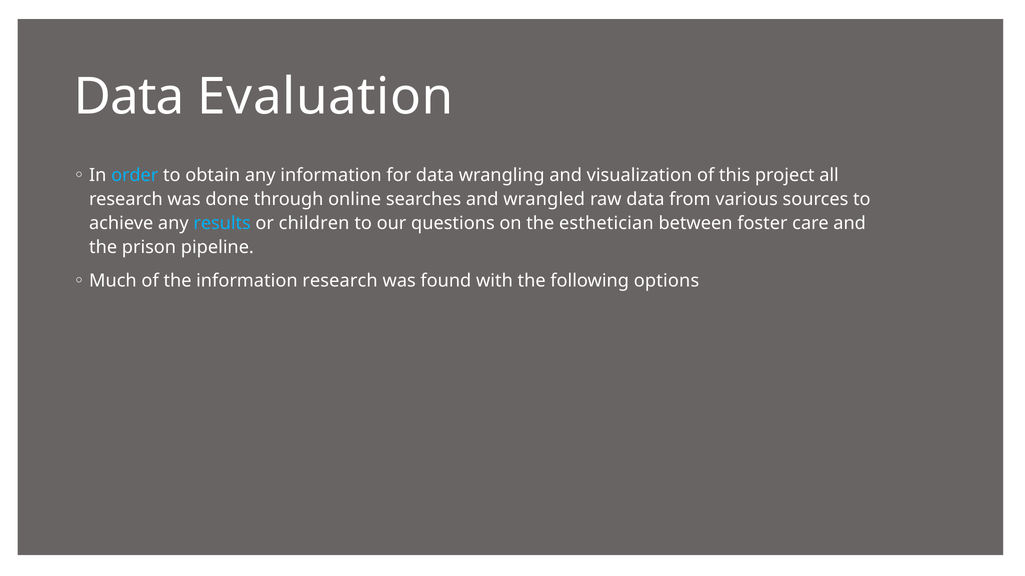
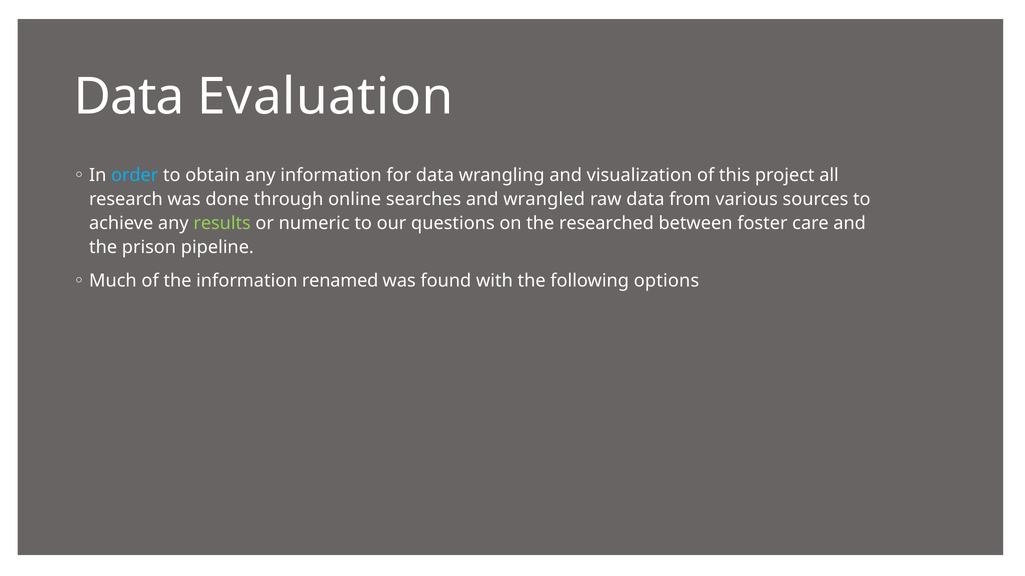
results colour: light blue -> light green
children: children -> numeric
esthetician: esthetician -> researched
information research: research -> renamed
